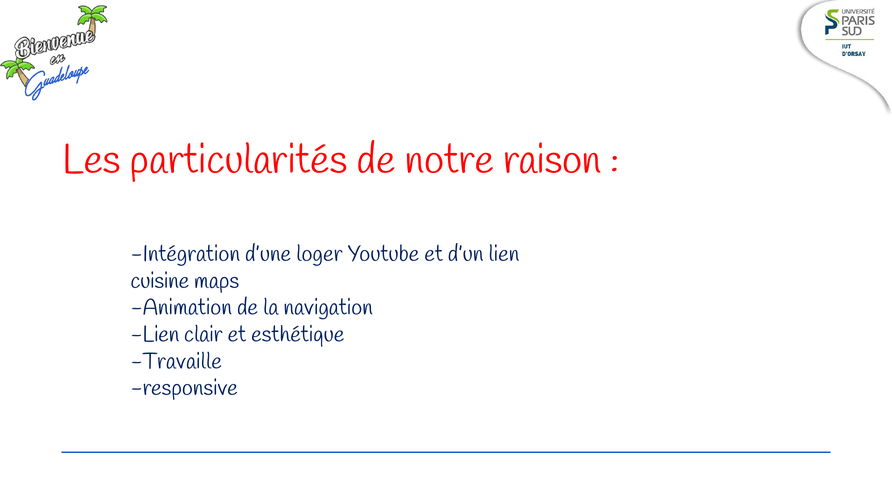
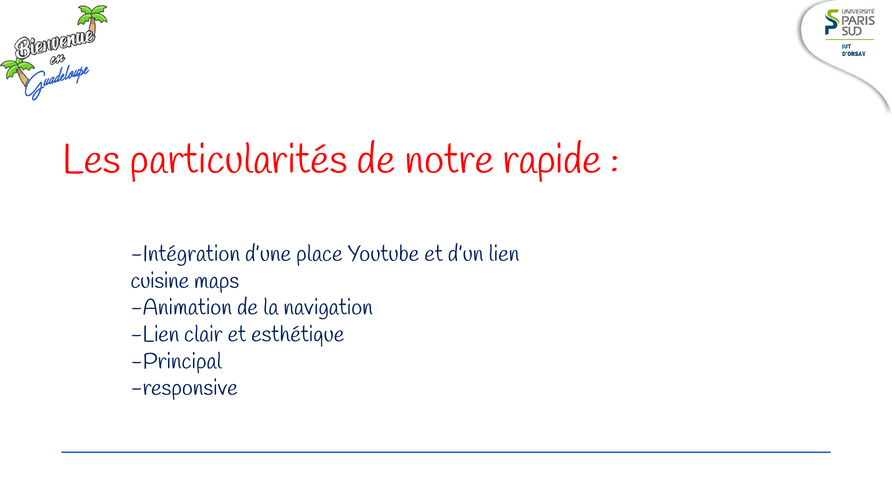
raison: raison -> rapide
loger: loger -> place
Travaille: Travaille -> Principal
